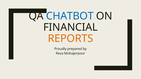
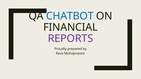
REPORTS colour: orange -> purple
